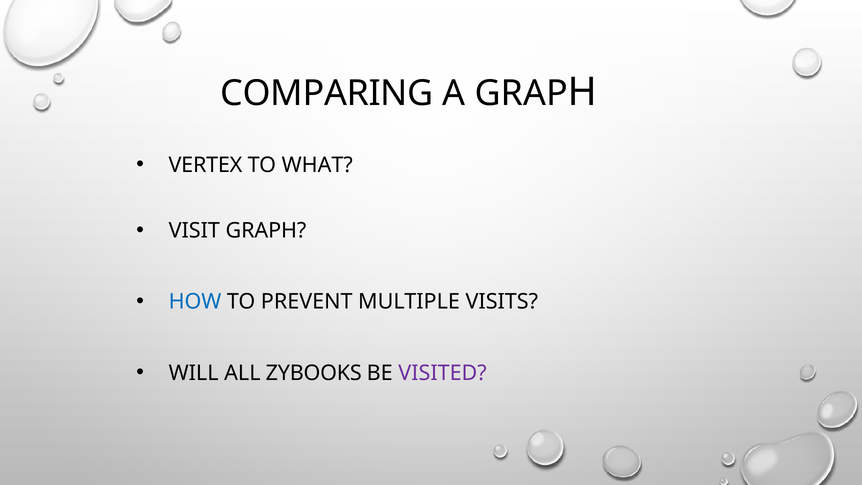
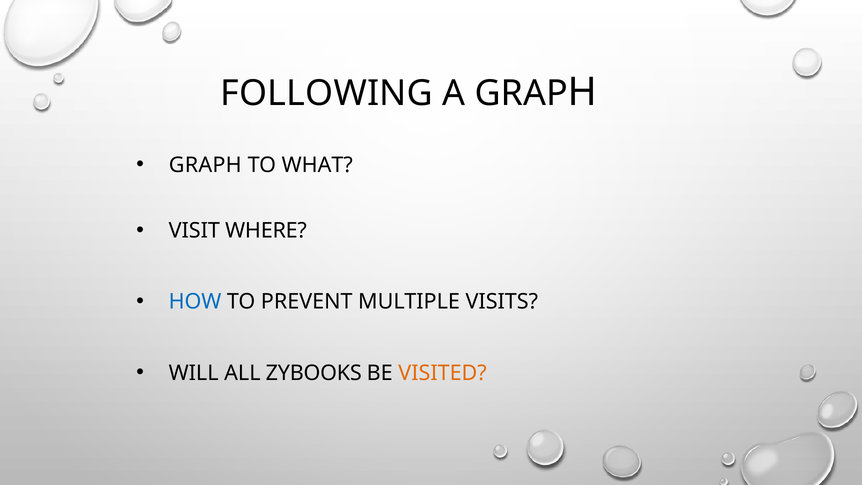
COMPARING: COMPARING -> FOLLOWING
VERTEX: VERTEX -> GRAPH
GRAPH: GRAPH -> WHERE
VISITED colour: purple -> orange
